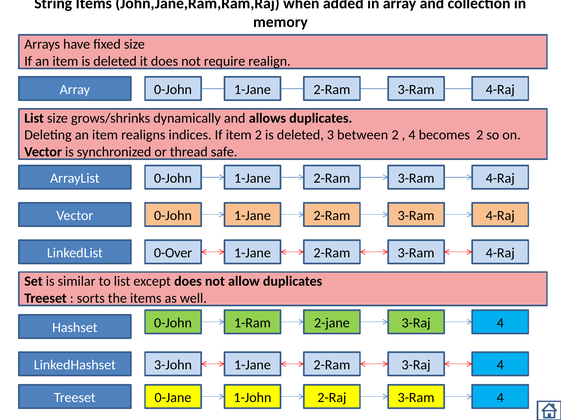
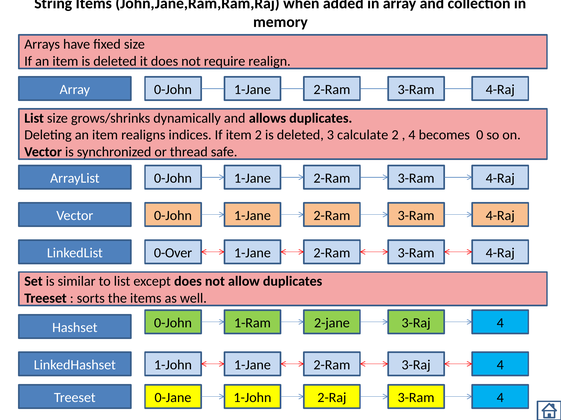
between: between -> calculate
becomes 2: 2 -> 0
3-John at (173, 365): 3-John -> 1-John
